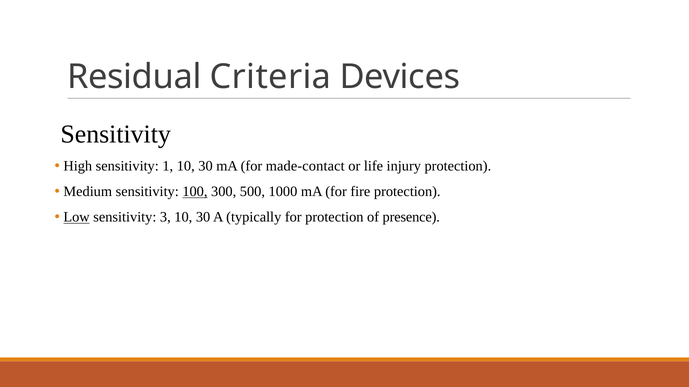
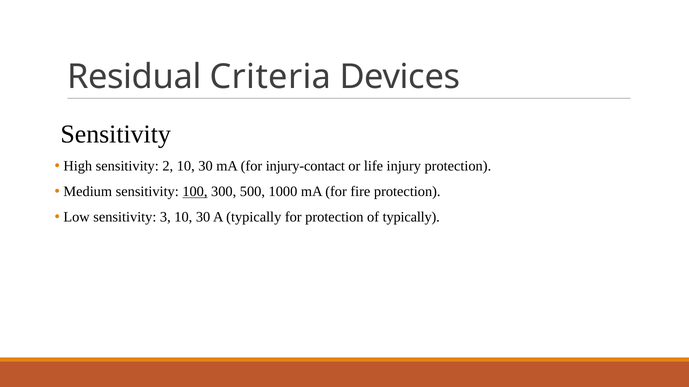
1: 1 -> 2
made-contact: made-contact -> injury-contact
Low underline: present -> none
of presence: presence -> typically
